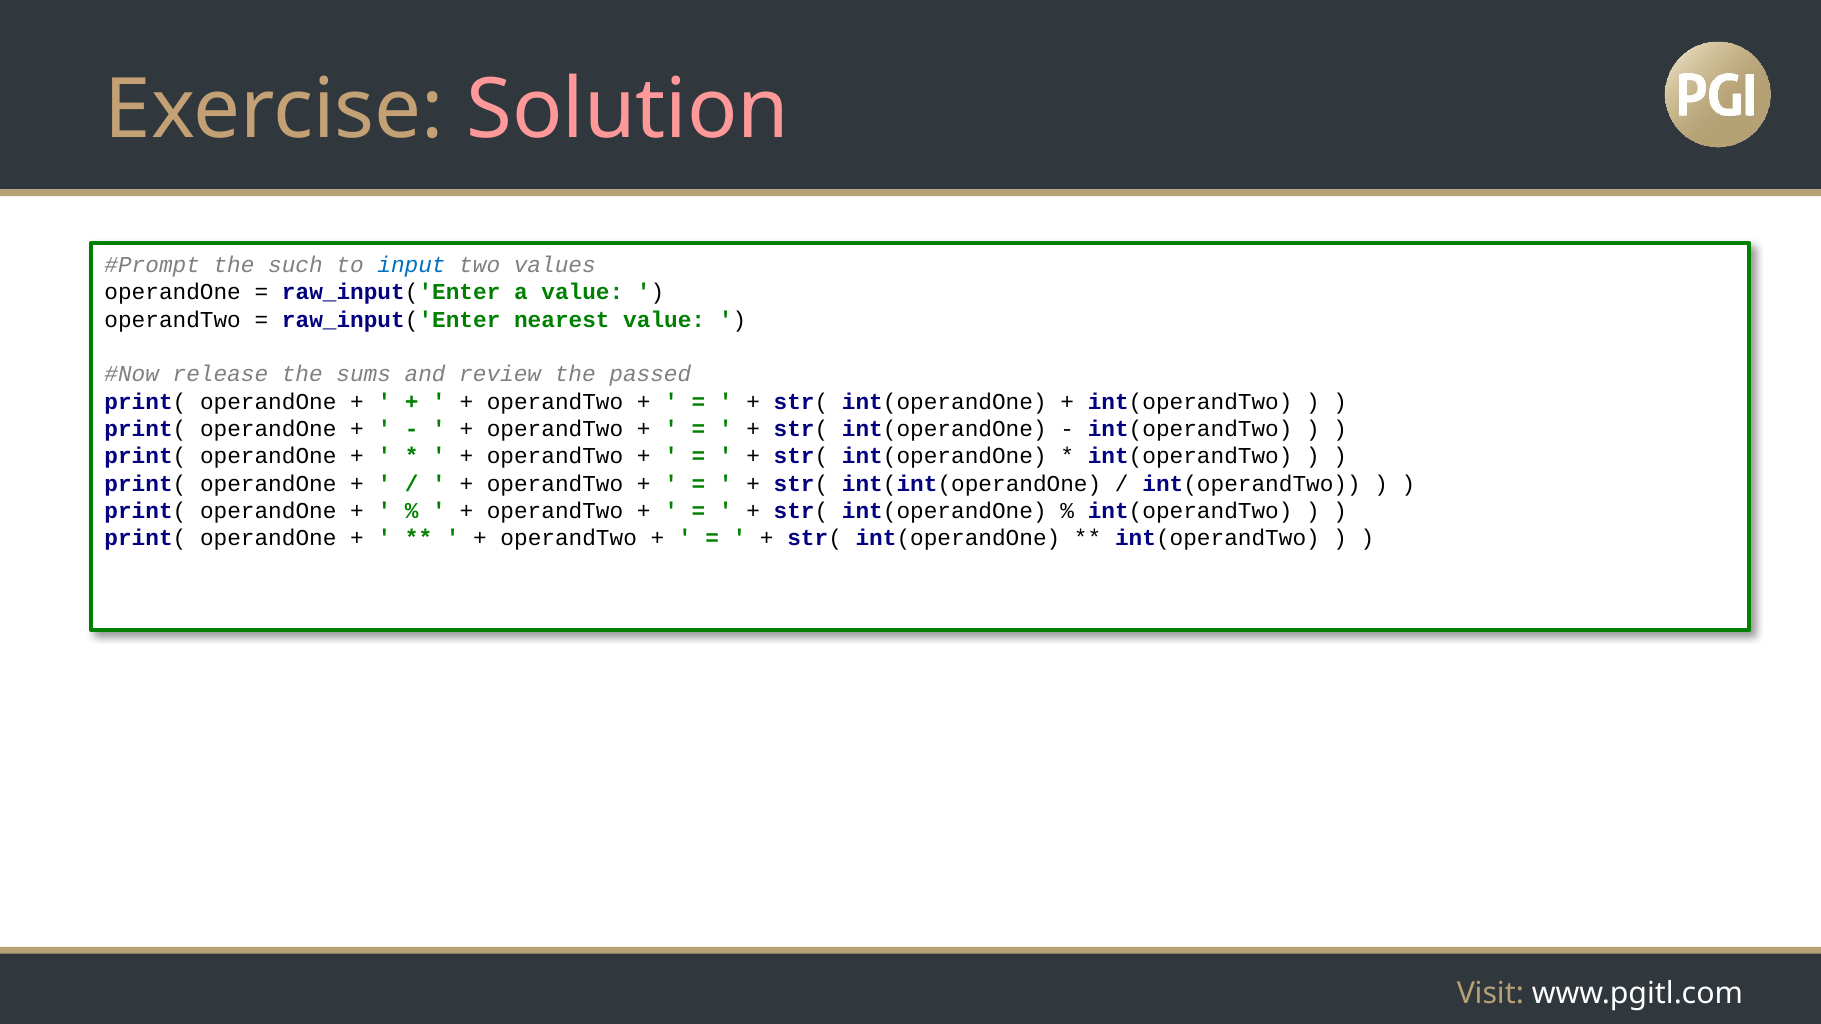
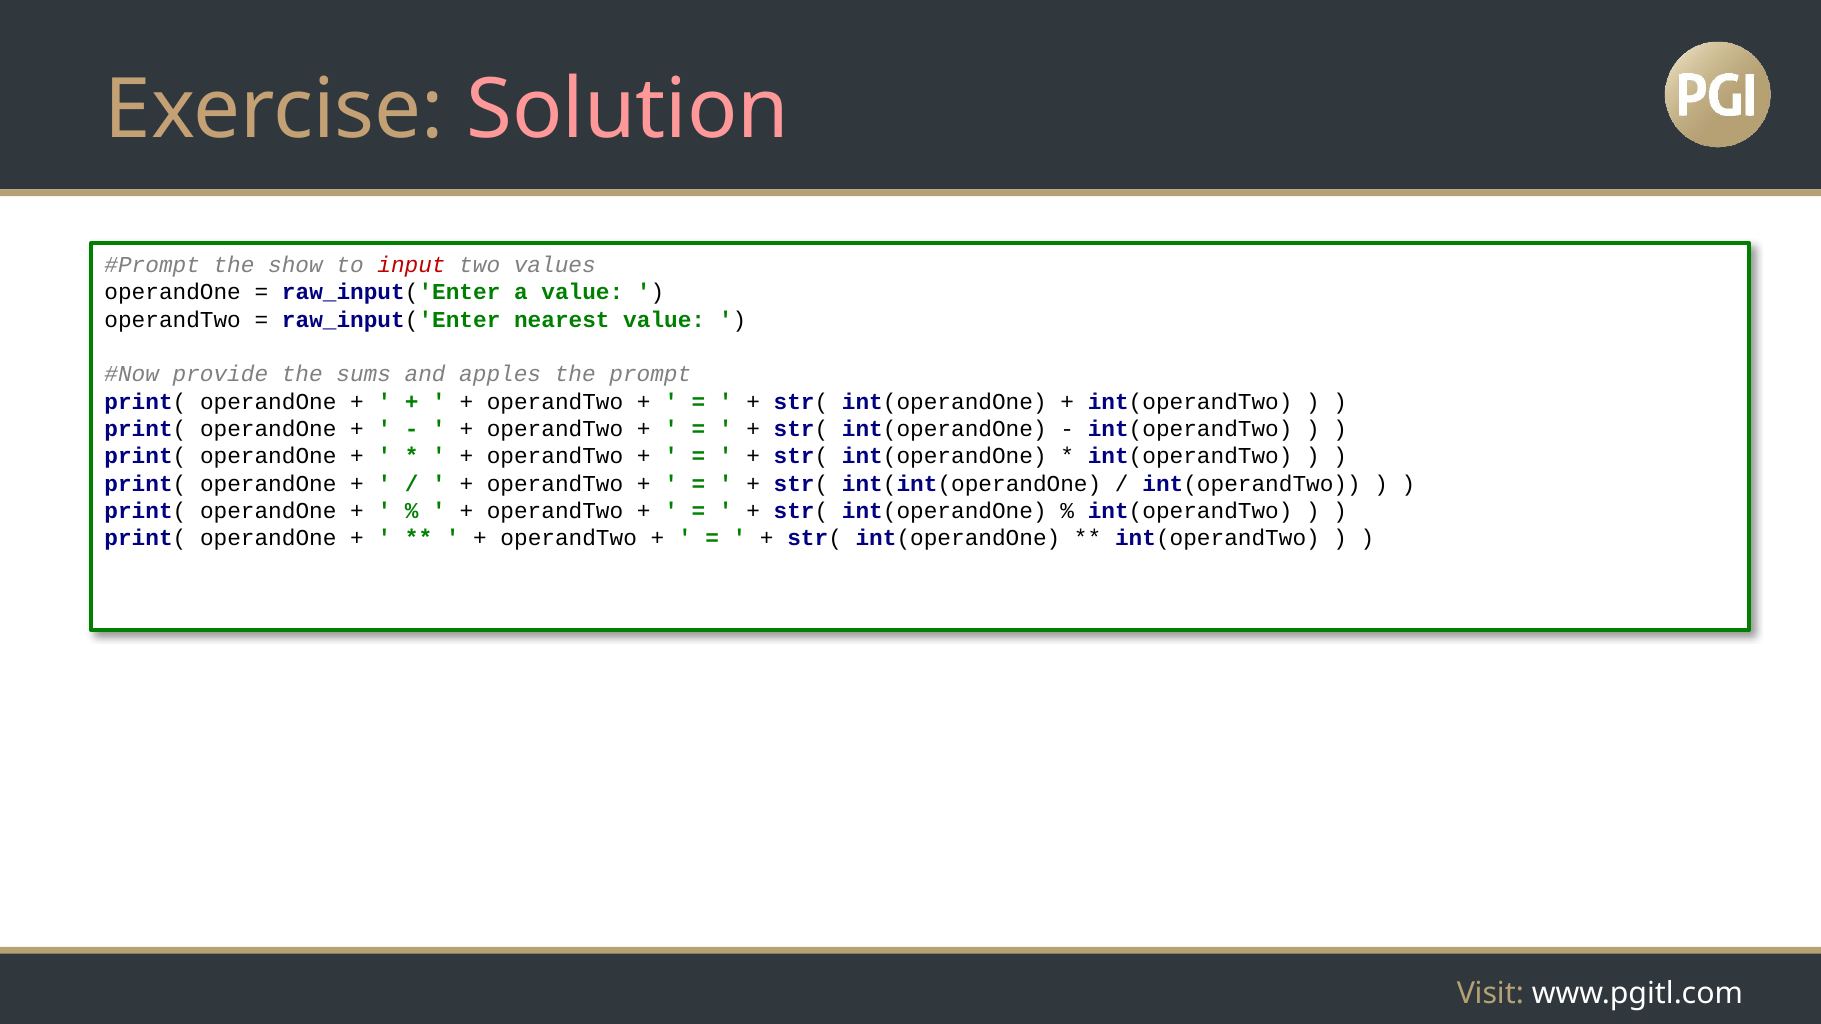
such: such -> show
input colour: blue -> red
release: release -> provide
review: review -> apples
passed: passed -> prompt
